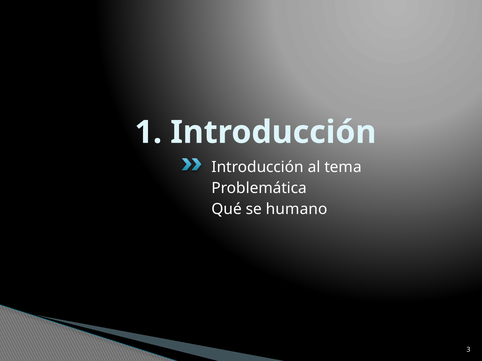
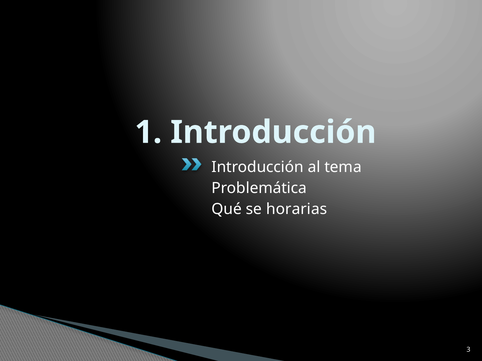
humano: humano -> horarias
